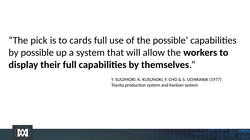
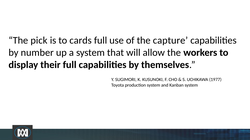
the possible: possible -> capture
by possible: possible -> number
